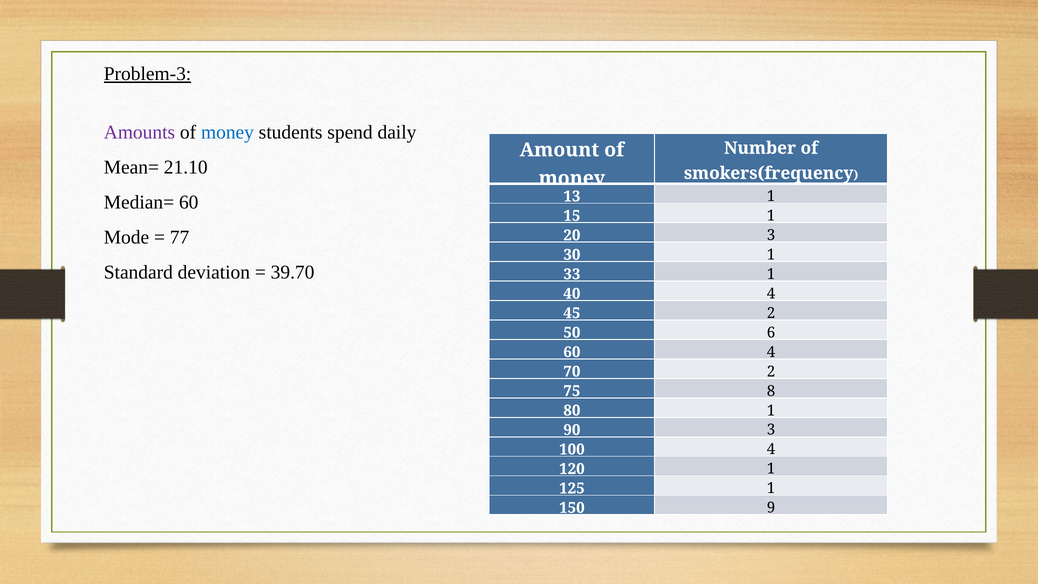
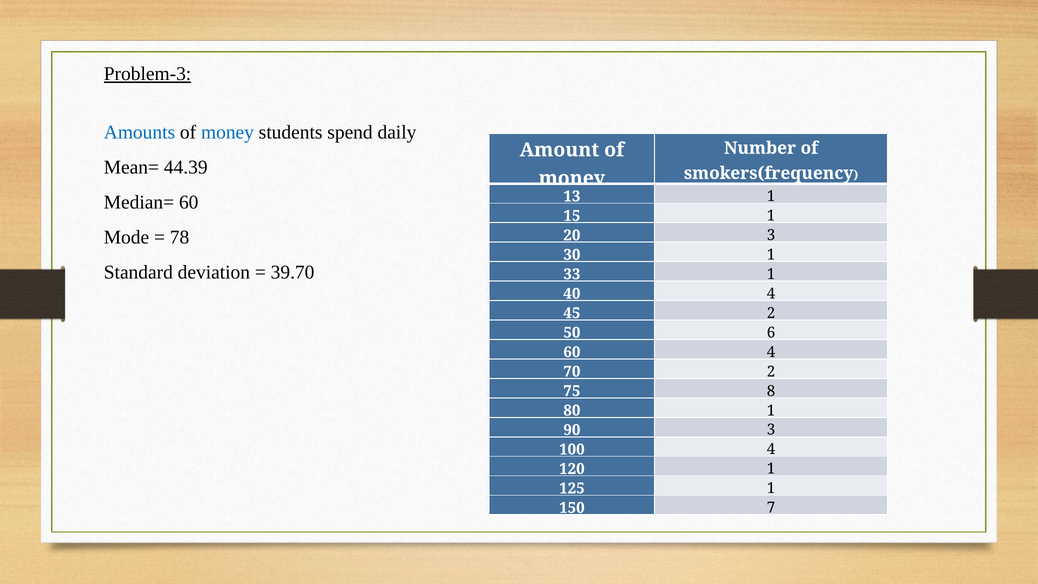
Amounts colour: purple -> blue
21.10: 21.10 -> 44.39
77: 77 -> 78
9: 9 -> 7
